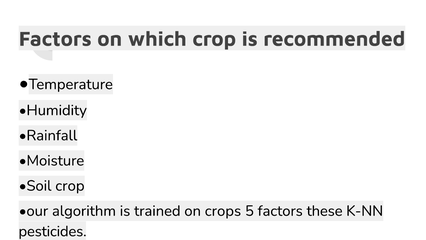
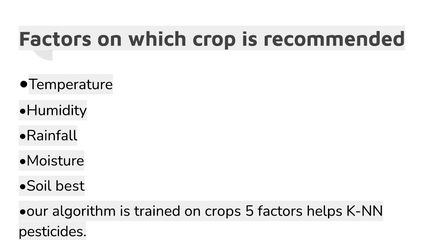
Soil crop: crop -> best
these: these -> helps
